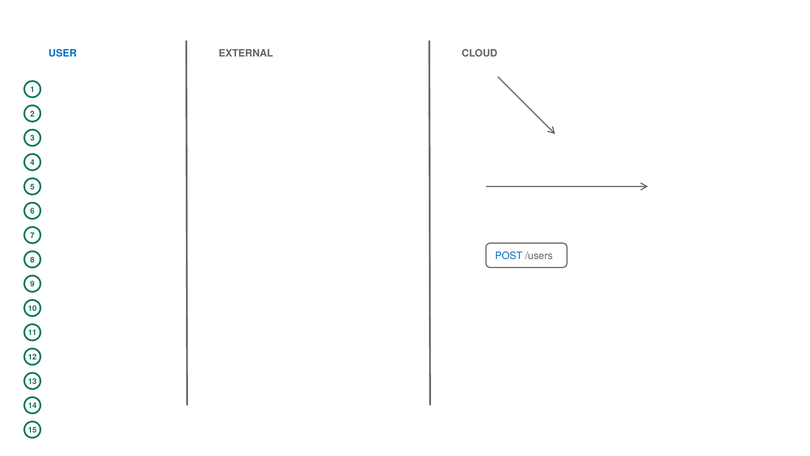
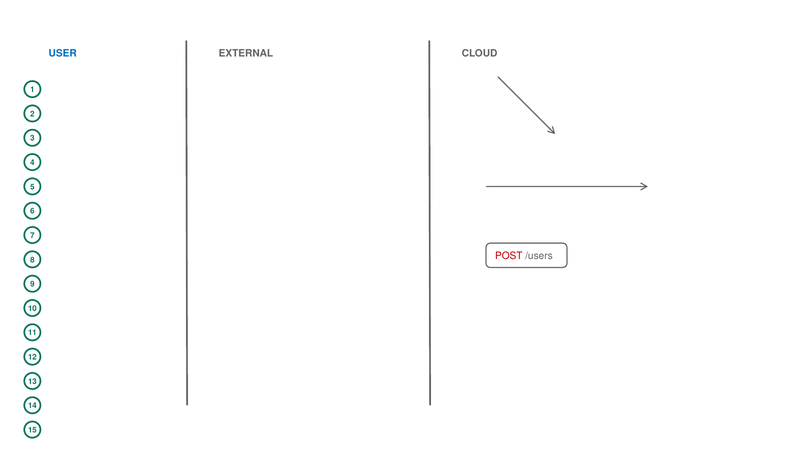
POST colour: blue -> red
